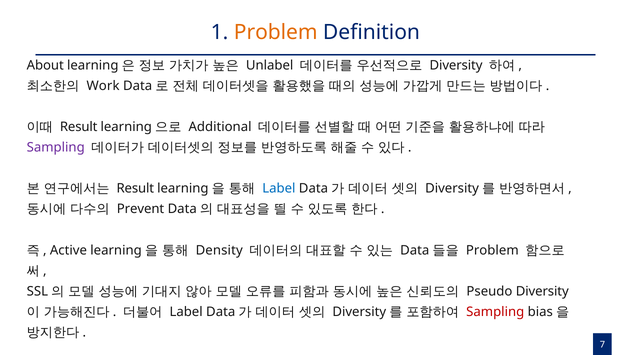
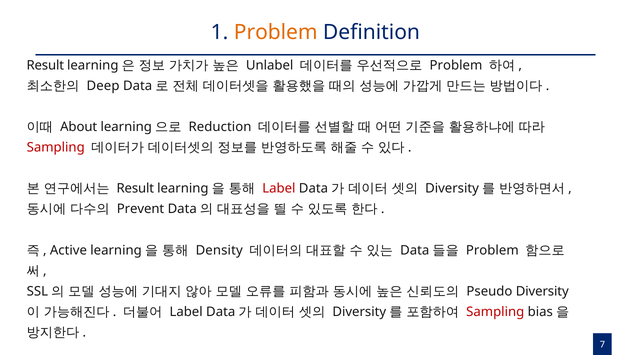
About at (45, 66): About -> Result
Diversity at (456, 66): Diversity -> Problem
Work: Work -> Deep
Result at (79, 127): Result -> About
Additional: Additional -> Reduction
Sampling at (56, 148) colour: purple -> red
Label at (279, 189) colour: blue -> red
